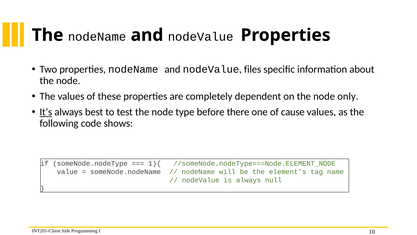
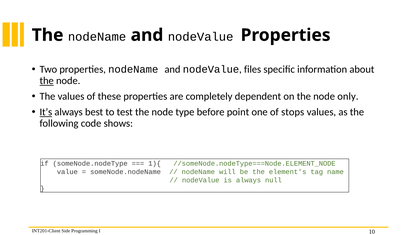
the at (47, 81) underline: none -> present
there: there -> point
cause: cause -> stops
